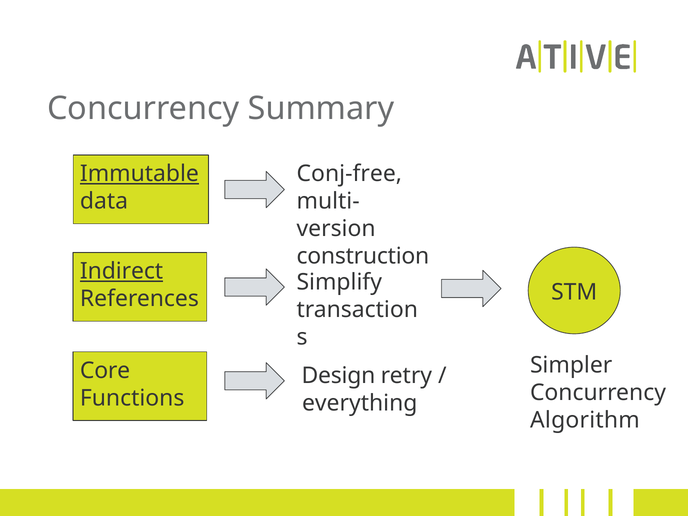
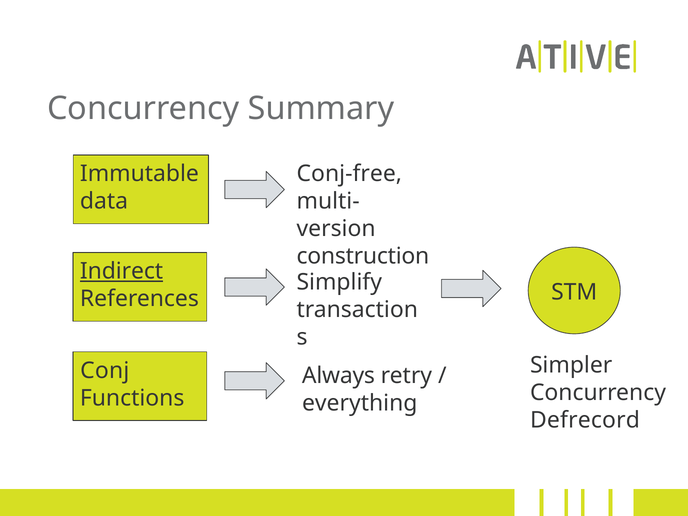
Immutable underline: present -> none
Core: Core -> Conj
Design: Design -> Always
Algorithm: Algorithm -> Defrecord
